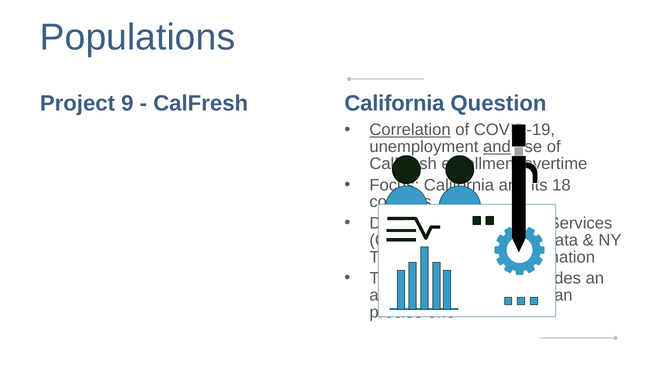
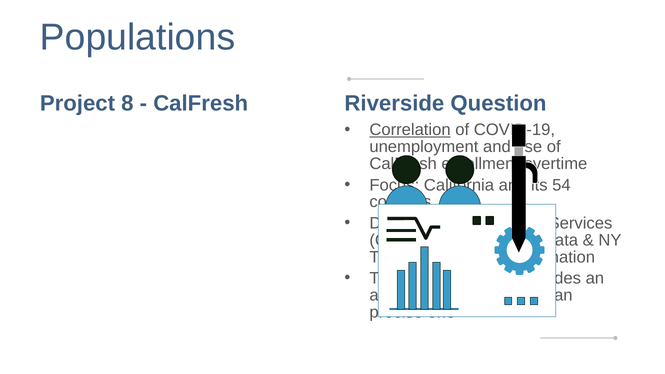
9: 9 -> 8
CalFresh California: California -> Riverside
and at (497, 147) underline: present -> none
18: 18 -> 54
